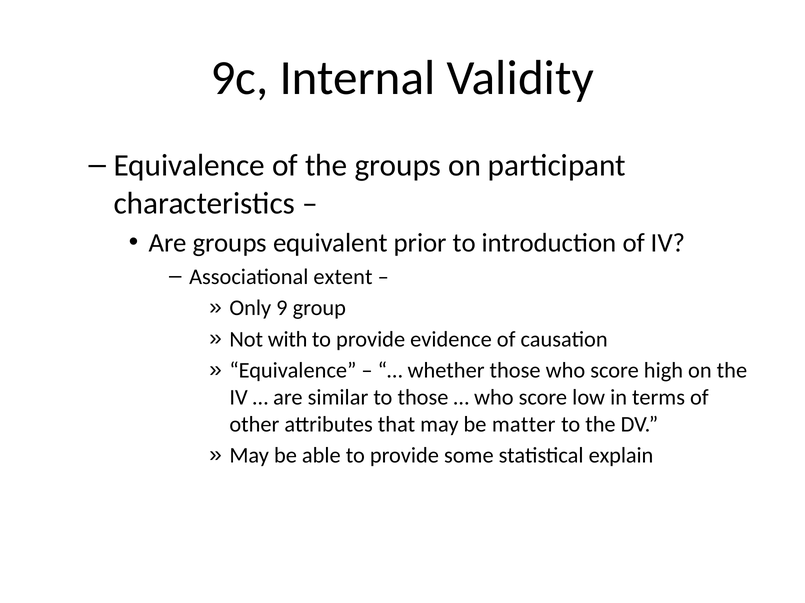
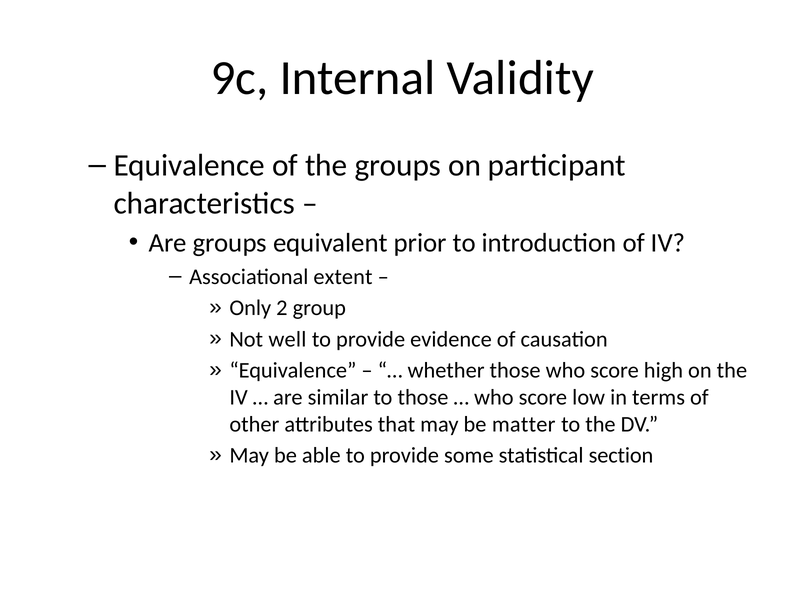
9: 9 -> 2
with: with -> well
explain: explain -> section
